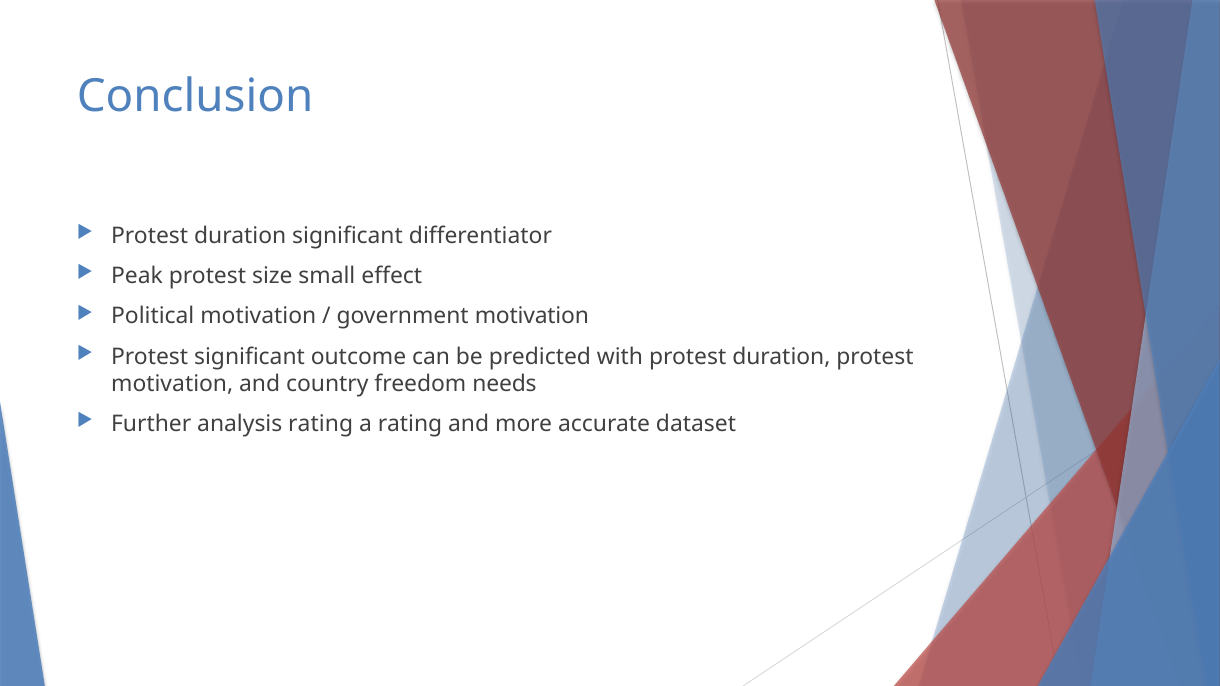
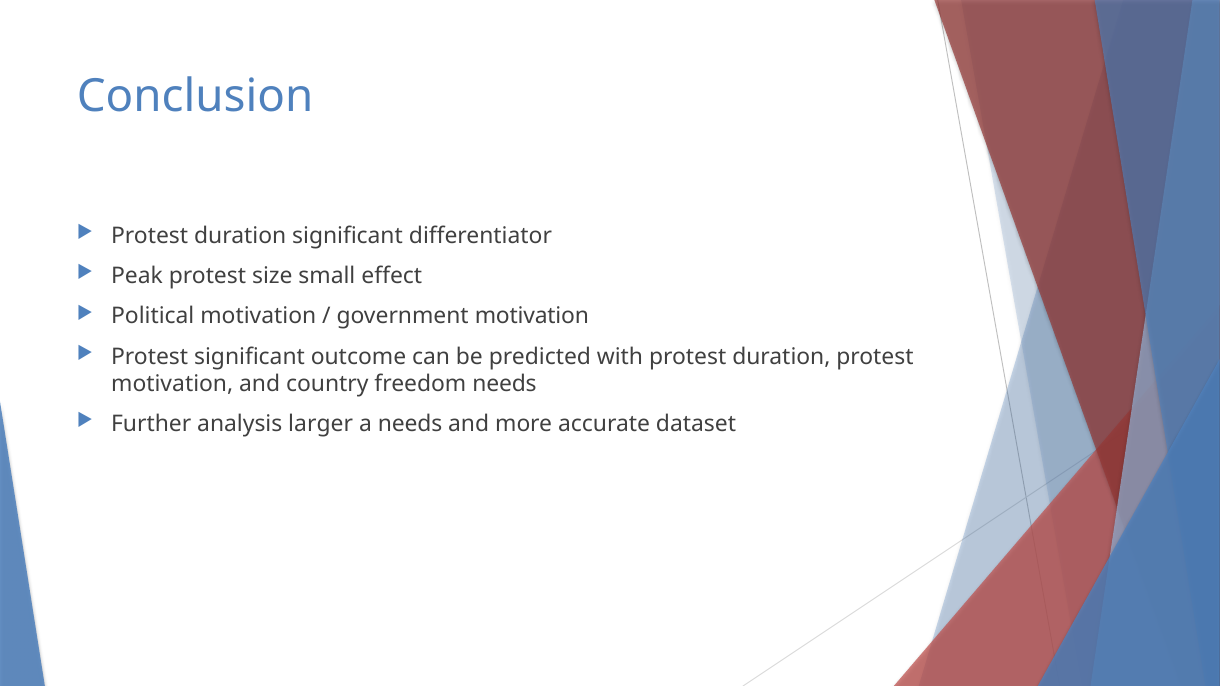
analysis rating: rating -> larger
a rating: rating -> needs
